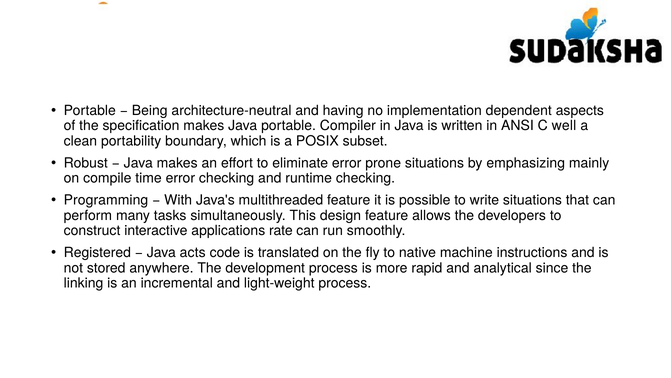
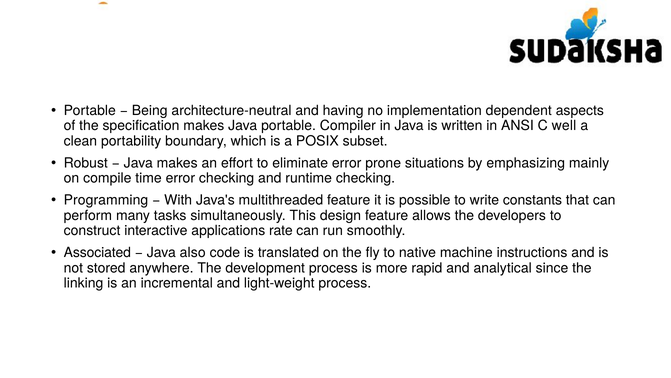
write situations: situations -> constants
Registered: Registered -> Associated
acts: acts -> also
